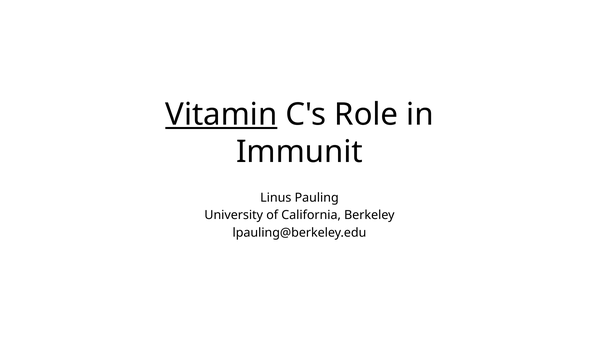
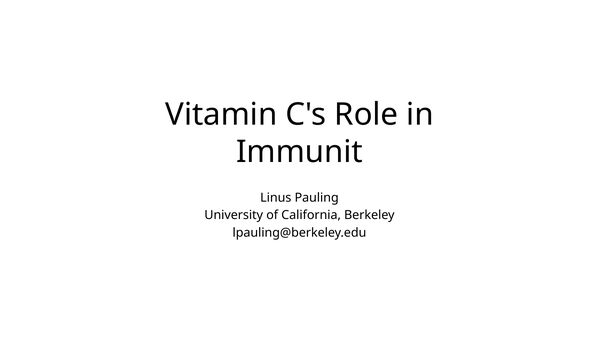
Vitamin underline: present -> none
